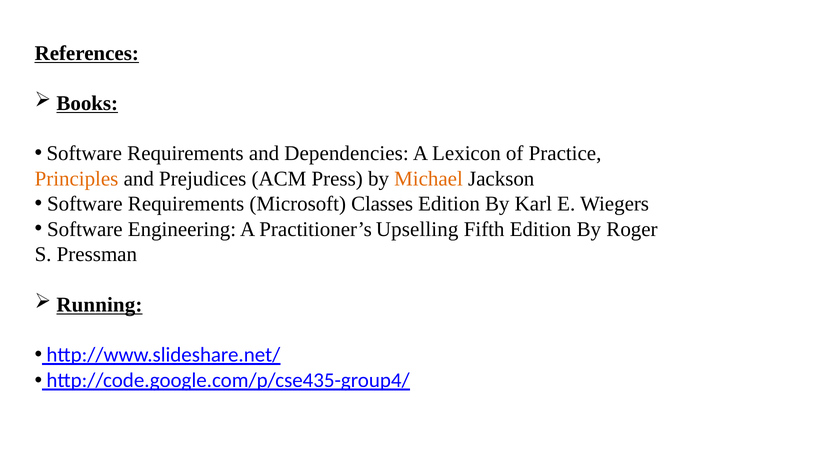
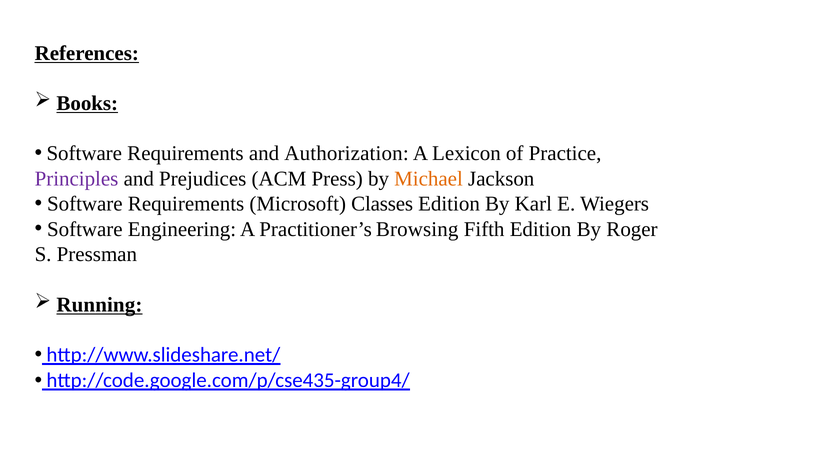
Dependencies: Dependencies -> Authorization
Principles colour: orange -> purple
Upselling: Upselling -> Browsing
